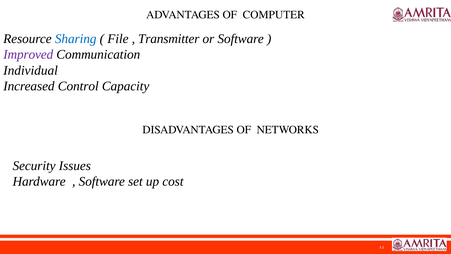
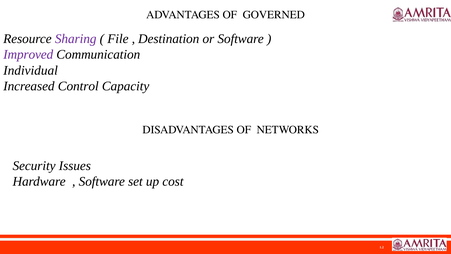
COMPUTER: COMPUTER -> GOVERNED
Sharing colour: blue -> purple
Transmitter: Transmitter -> Destination
